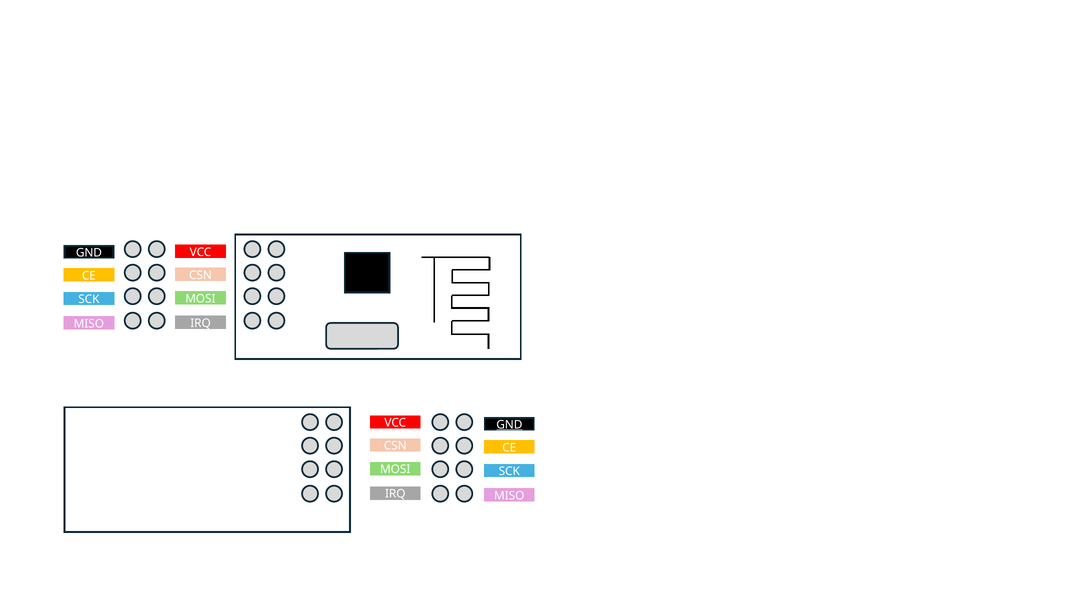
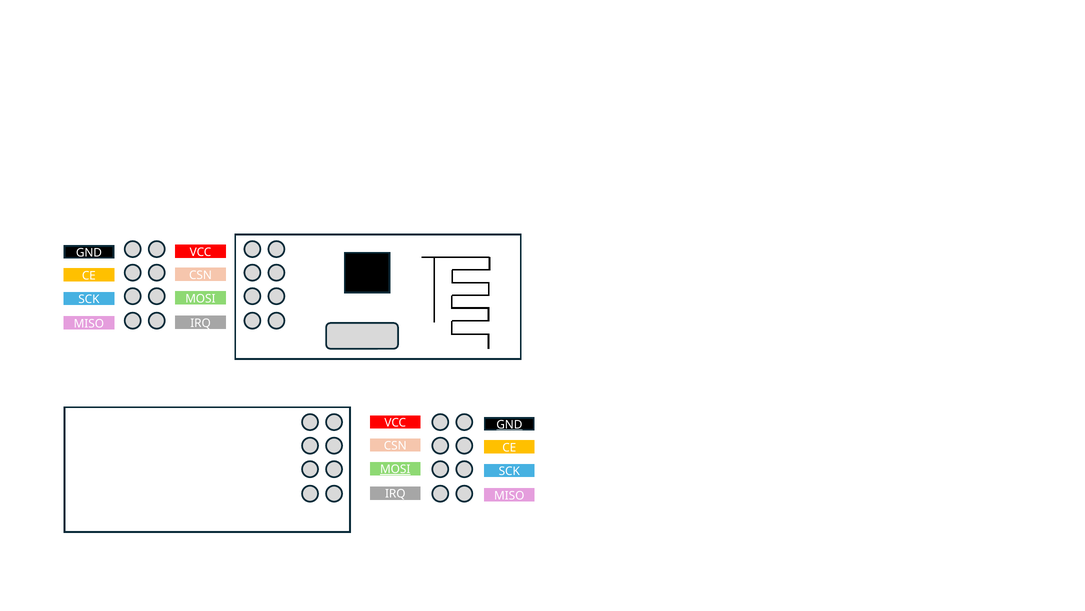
MOSI at (395, 469) underline: none -> present
